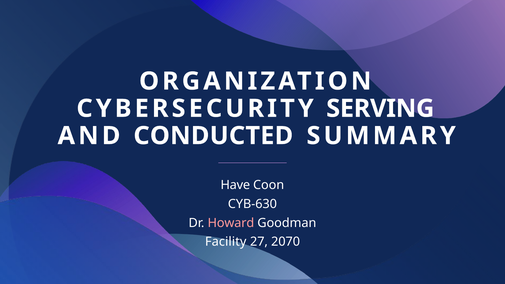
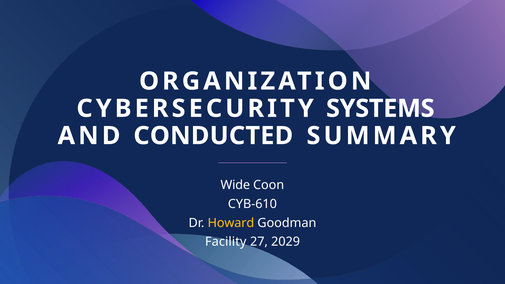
SERVING: SERVING -> SYSTEMS
Have: Have -> Wide
CYB-630: CYB-630 -> CYB-610
Howard colour: pink -> yellow
2070: 2070 -> 2029
